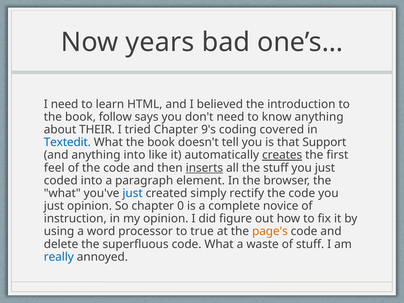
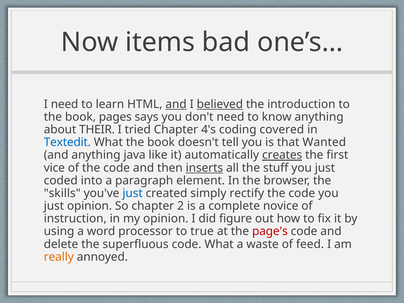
years: years -> items
and at (176, 104) underline: none -> present
believed underline: none -> present
follow: follow -> pages
9's: 9's -> 4's
Support: Support -> Wanted
anything into: into -> java
feel: feel -> vice
what at (62, 193): what -> skills
0: 0 -> 2
page's colour: orange -> red
of stuff: stuff -> feed
really colour: blue -> orange
